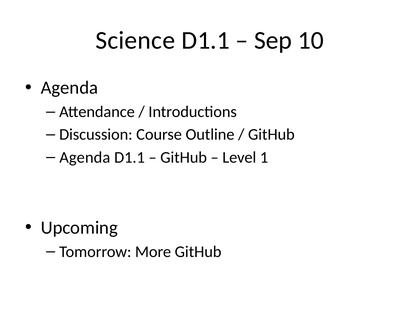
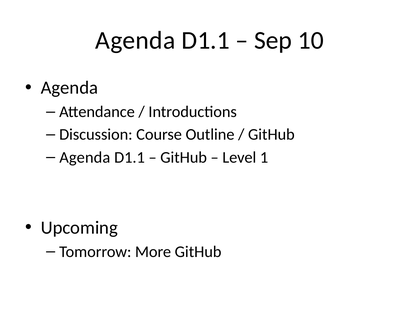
Science at (135, 41): Science -> Agenda
